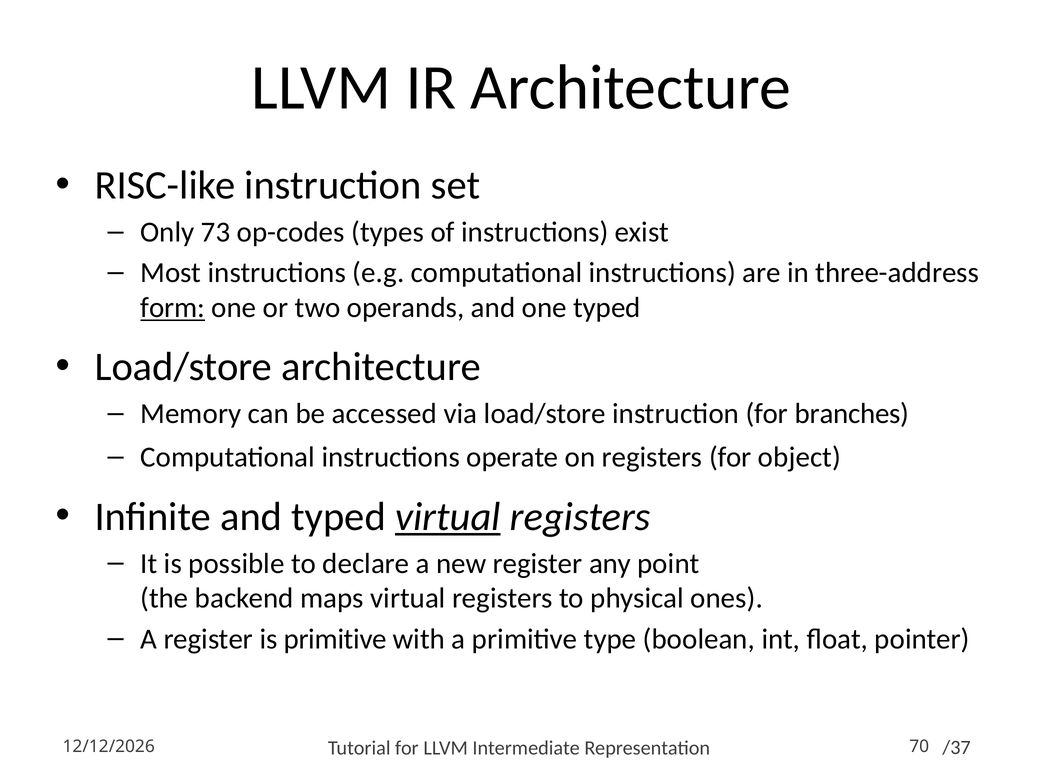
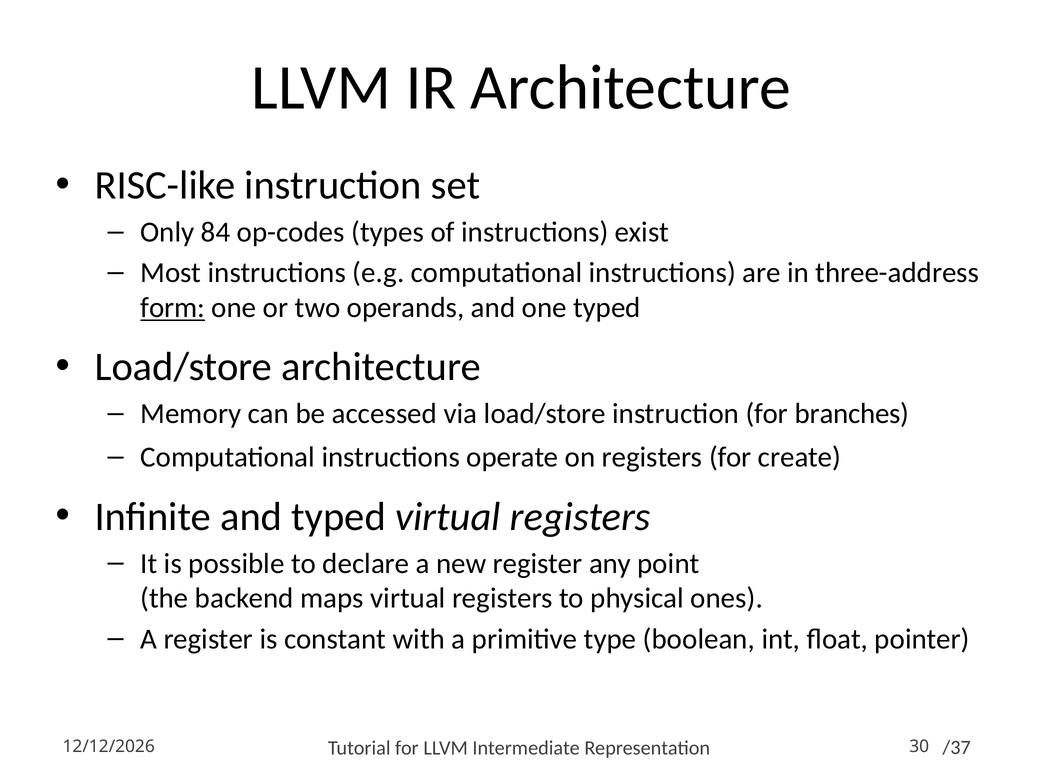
73: 73 -> 84
object: object -> create
virtual at (448, 516) underline: present -> none
is primitive: primitive -> constant
70: 70 -> 30
